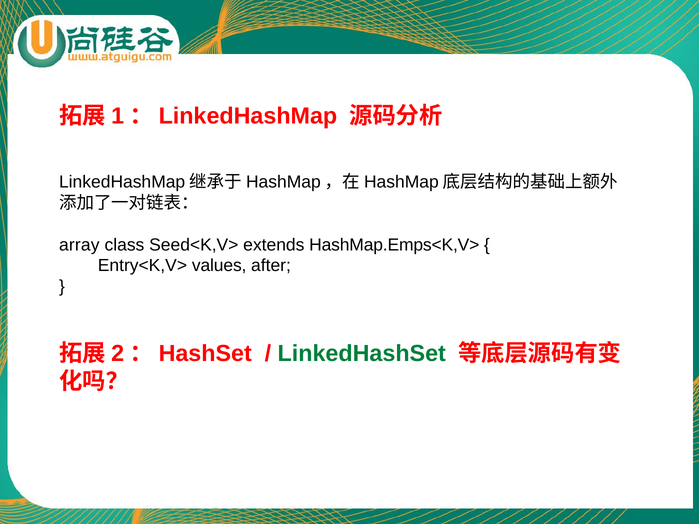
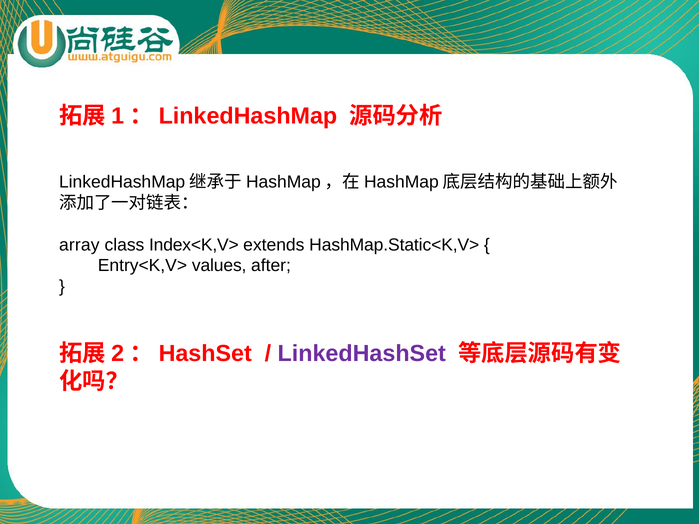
Seed<K,V>: Seed<K,V> -> Index<K,V>
HashMap.Emps<K,V>: HashMap.Emps<K,V> -> HashMap.Static<K,V>
LinkedHashSet colour: green -> purple
